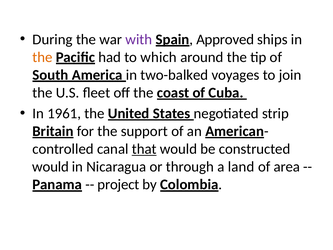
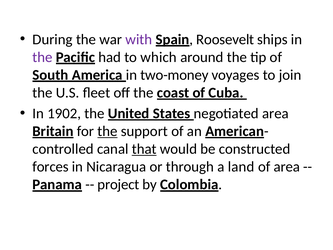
Approved: Approved -> Roosevelt
the at (43, 57) colour: orange -> purple
two-balked: two-balked -> two-money
1961: 1961 -> 1902
negotiated strip: strip -> area
the at (107, 131) underline: none -> present
would at (51, 167): would -> forces
